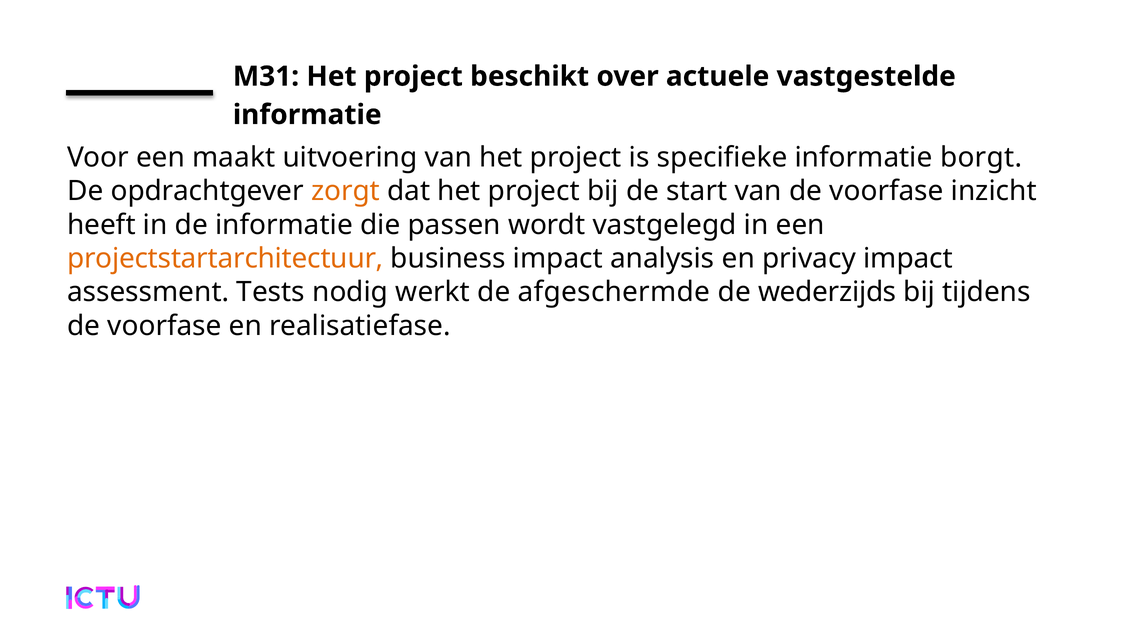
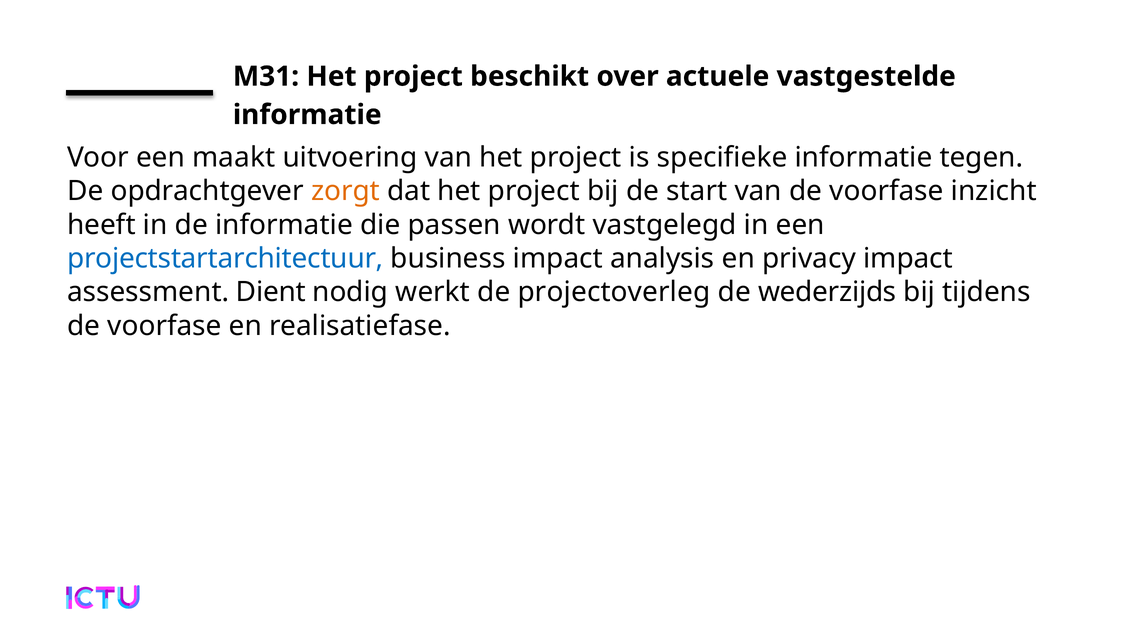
borgt: borgt -> tegen
projectstartarchitectuur colour: orange -> blue
Tests: Tests -> Dient
afgeschermde: afgeschermde -> projectoverleg
